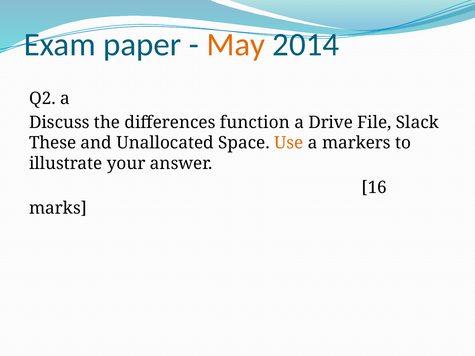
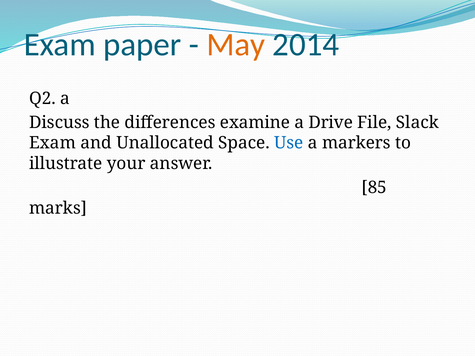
function: function -> examine
These at (53, 143): These -> Exam
Use colour: orange -> blue
16: 16 -> 85
